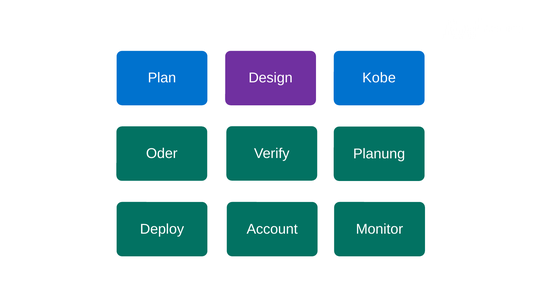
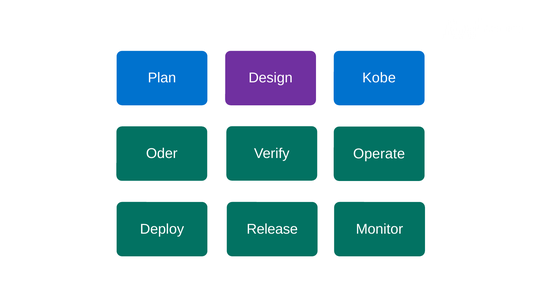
Planung: Planung -> Operate
Account: Account -> Release
